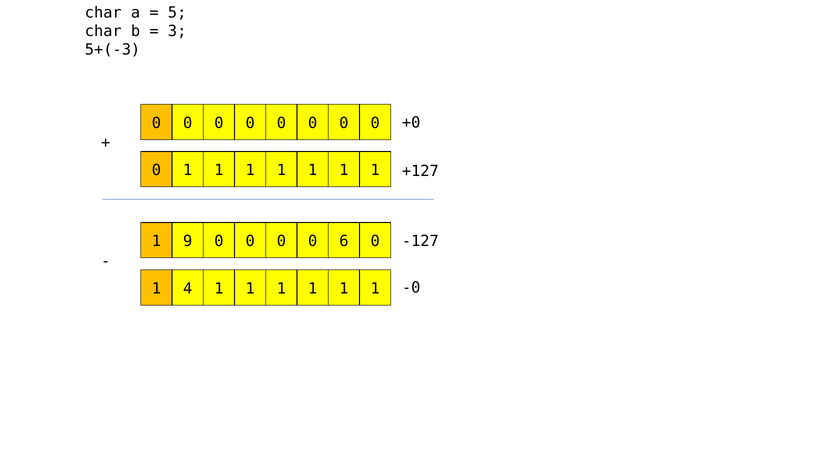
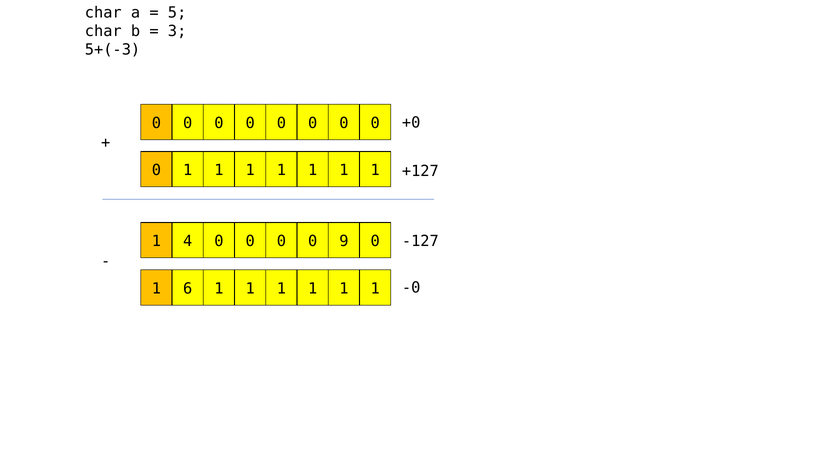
9: 9 -> 4
6: 6 -> 9
4: 4 -> 6
